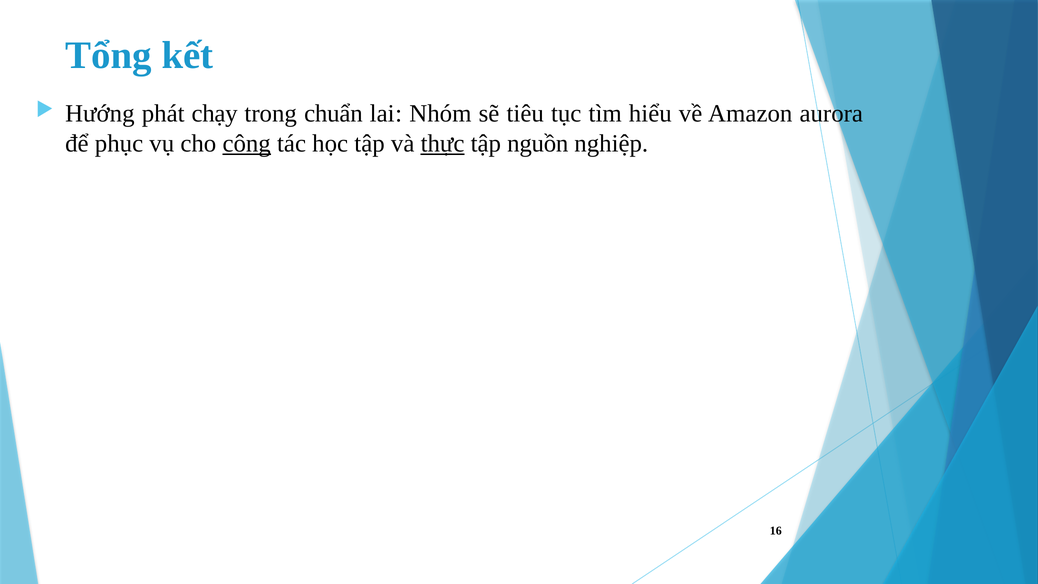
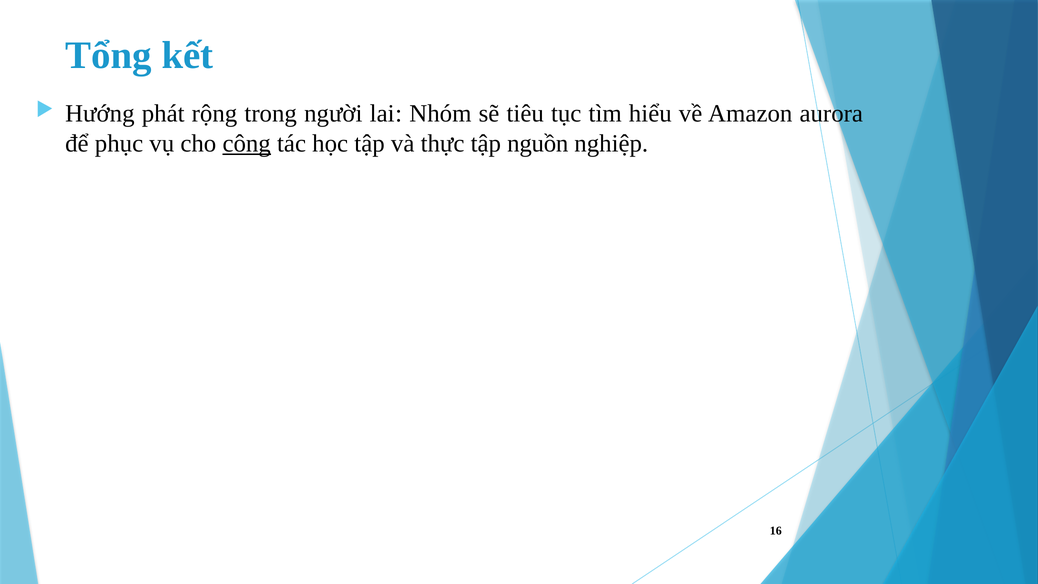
chạy: chạy -> rộng
chuẩn: chuẩn -> người
thực underline: present -> none
